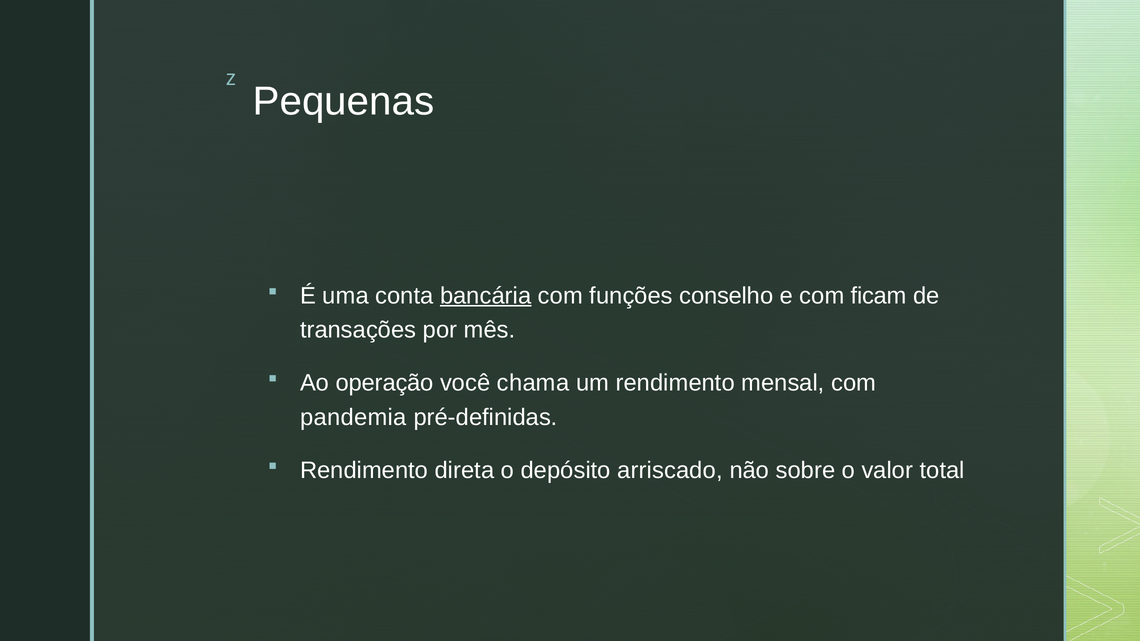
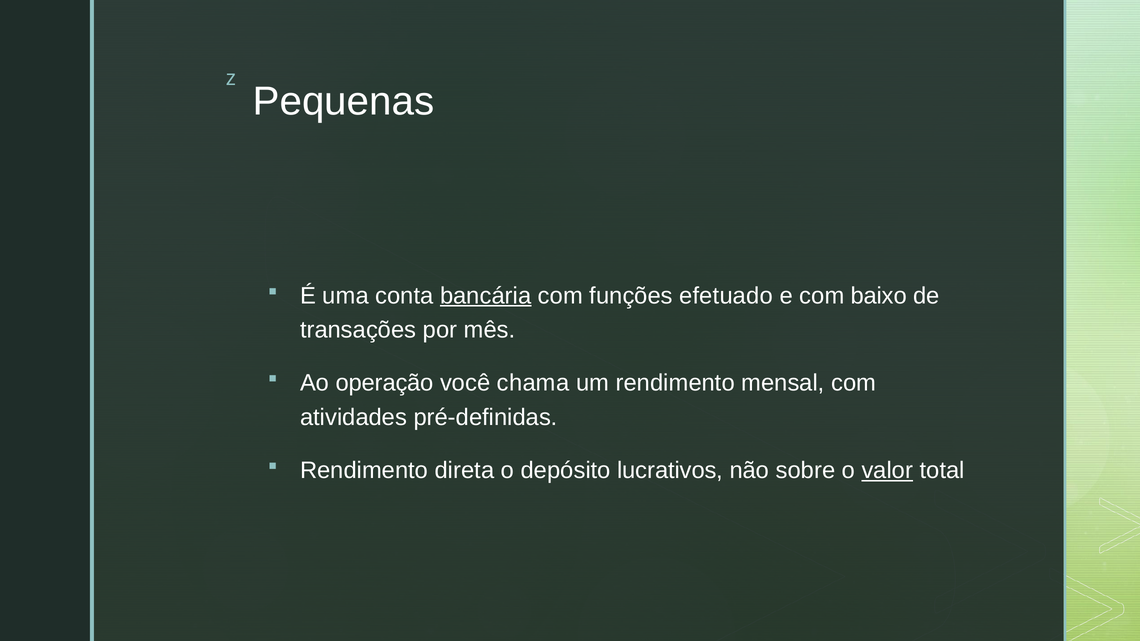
conselho: conselho -> efetuado
ficam: ficam -> baixo
pandemia: pandemia -> atividades
arriscado: arriscado -> lucrativos
valor underline: none -> present
